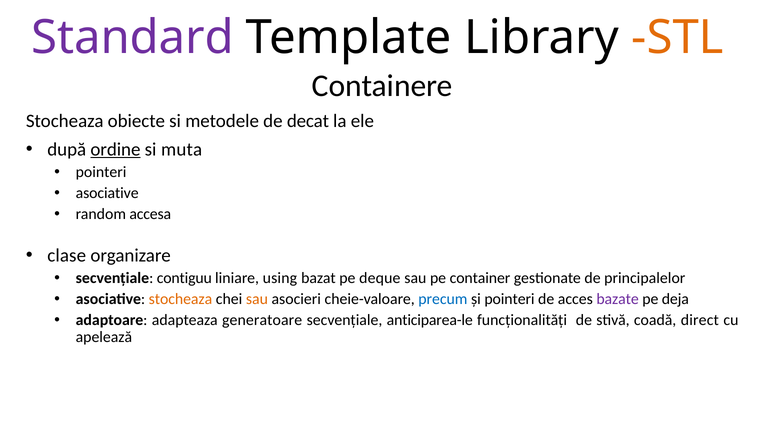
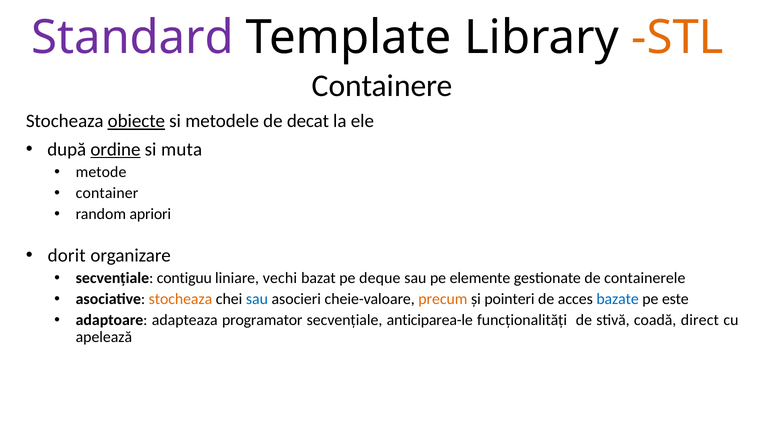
obiecte underline: none -> present
pointeri at (101, 172): pointeri -> metode
asociative at (107, 193): asociative -> container
accesa: accesa -> apriori
clase: clase -> dorit
using: using -> vechi
container: container -> elemente
principalelor: principalelor -> containerele
sau at (257, 299) colour: orange -> blue
precum colour: blue -> orange
bazate colour: purple -> blue
deja: deja -> este
generatoare: generatoare -> programator
